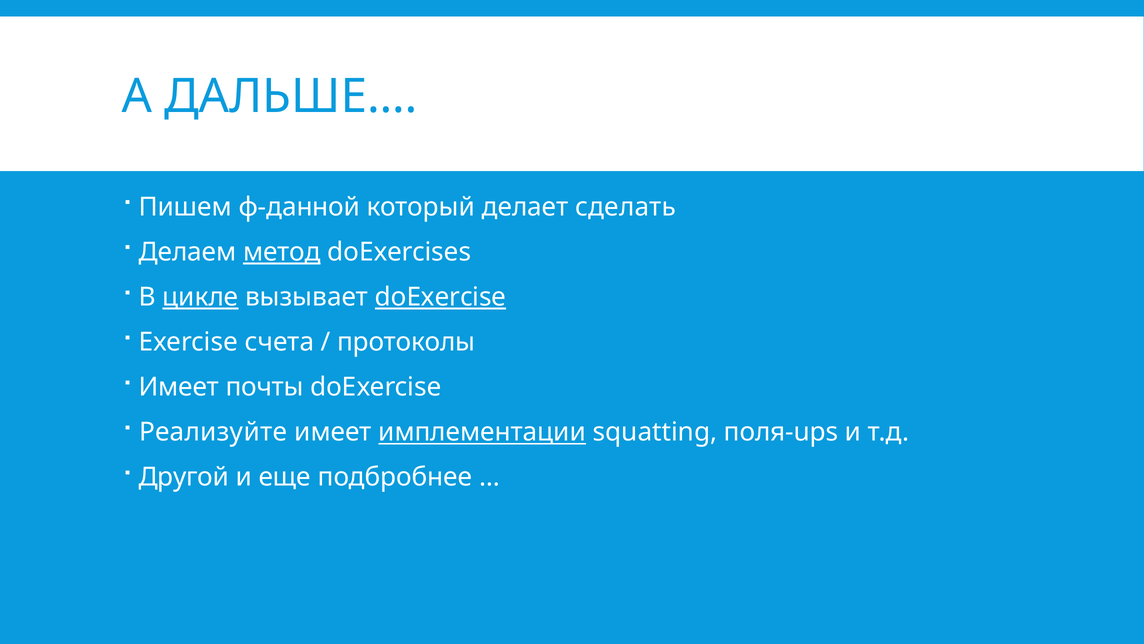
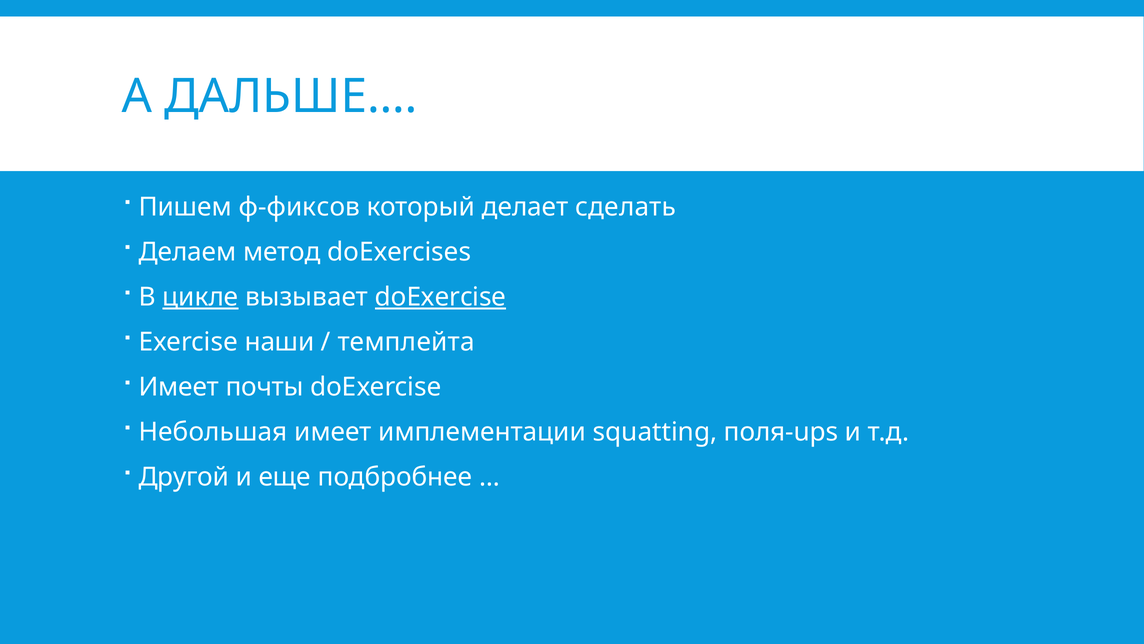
ф-данной: ф-данной -> ф-фиксов
метод underline: present -> none
счета: счета -> наши
протоколы: протоколы -> темплейта
Реализуйте: Реализуйте -> Небольшая
имплементации underline: present -> none
